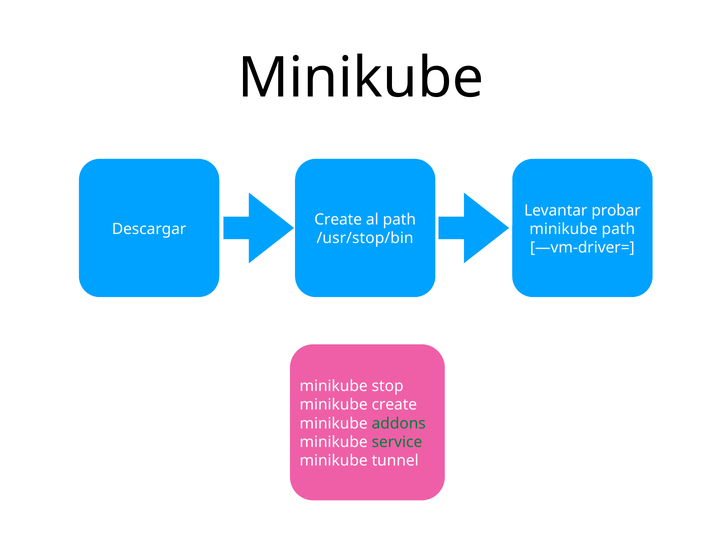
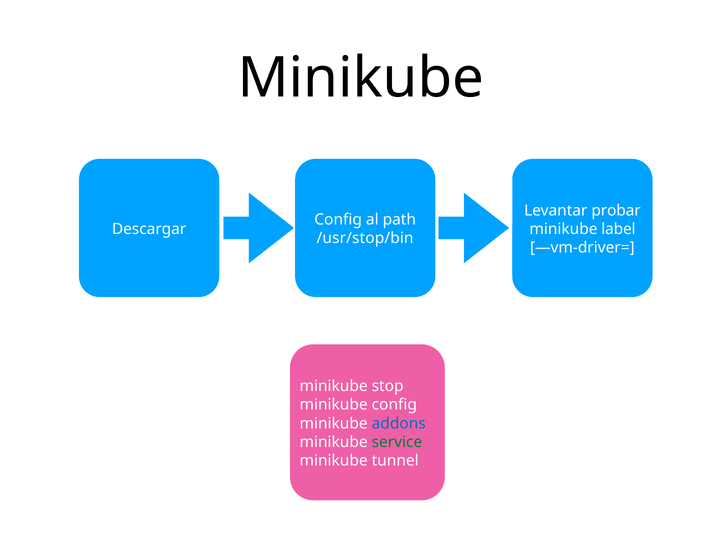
Create at (338, 220): Create -> Config
minikube path: path -> label
minikube create: create -> config
addons colour: green -> blue
